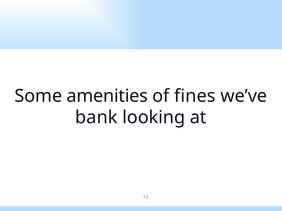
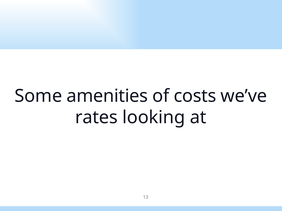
fines: fines -> costs
bank: bank -> rates
